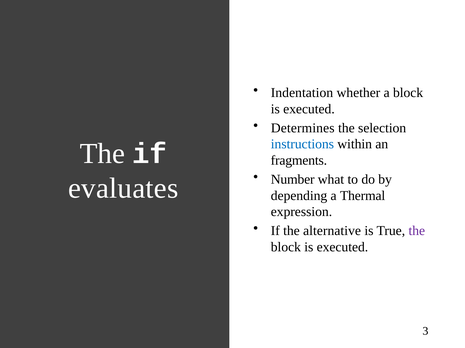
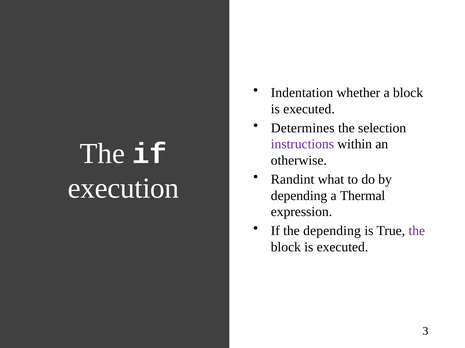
instructions colour: blue -> purple
fragments: fragments -> otherwise
Number: Number -> Randint
evaluates: evaluates -> execution
the alternative: alternative -> depending
